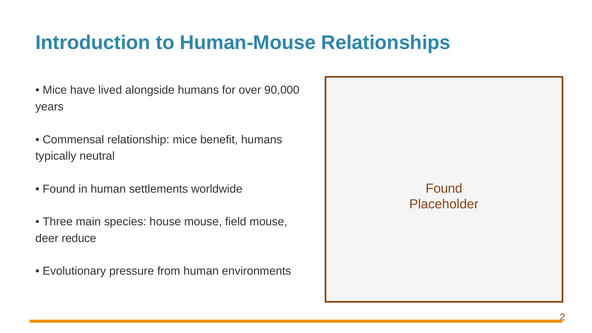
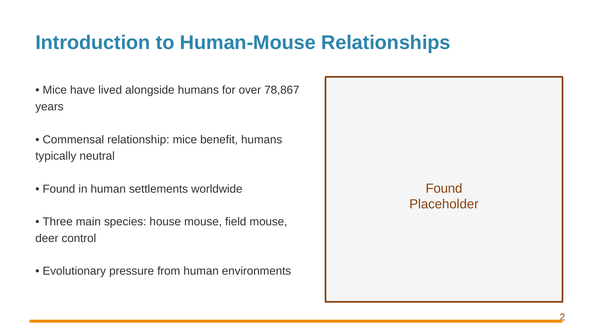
90,000: 90,000 -> 78,867
reduce: reduce -> control
